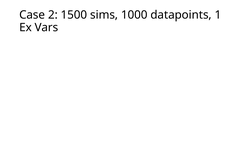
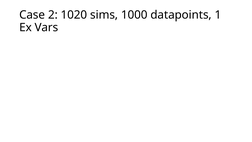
1500: 1500 -> 1020
